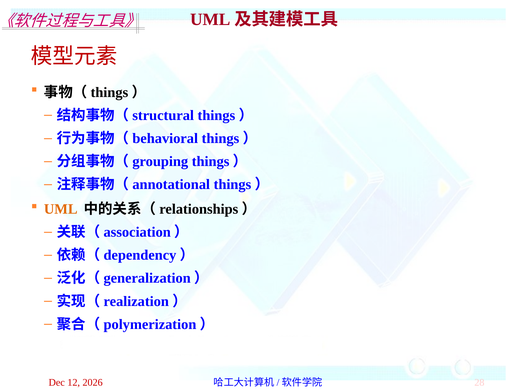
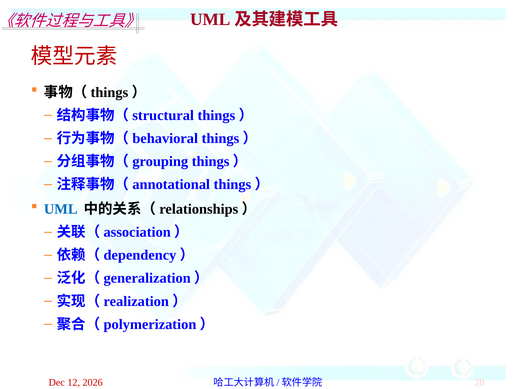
UML colour: orange -> blue
